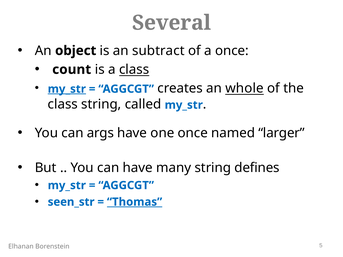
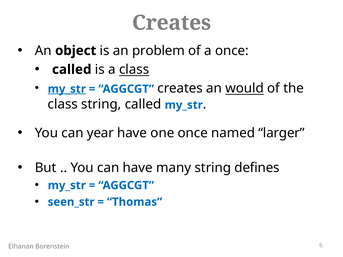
Several at (171, 23): Several -> Creates
subtract: subtract -> problem
count at (72, 70): count -> called
whole: whole -> would
args: args -> year
Thomas underline: present -> none
